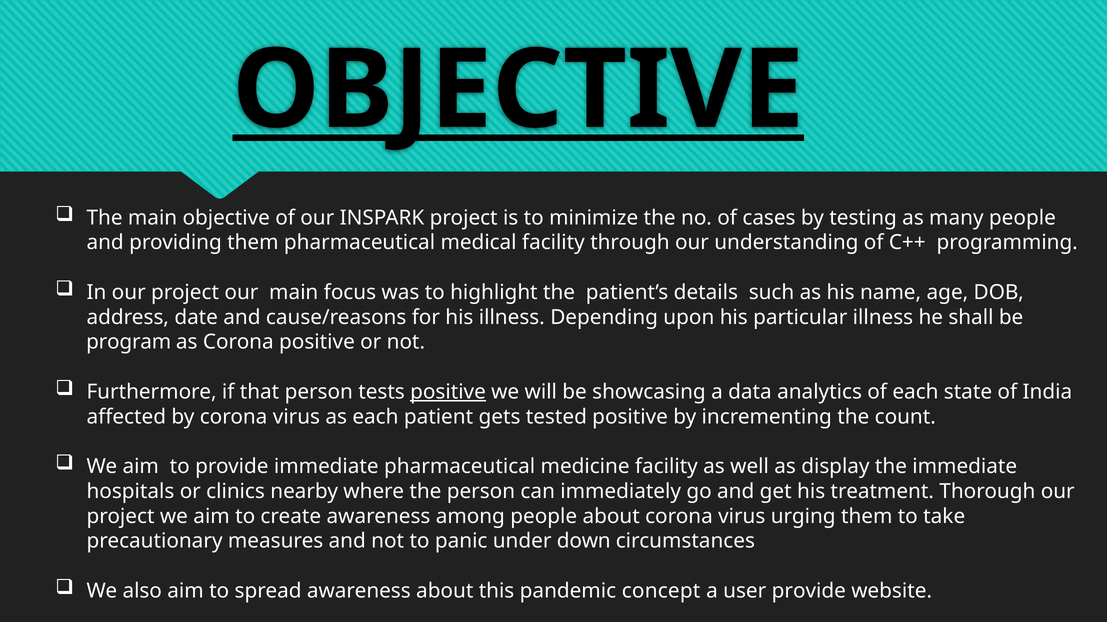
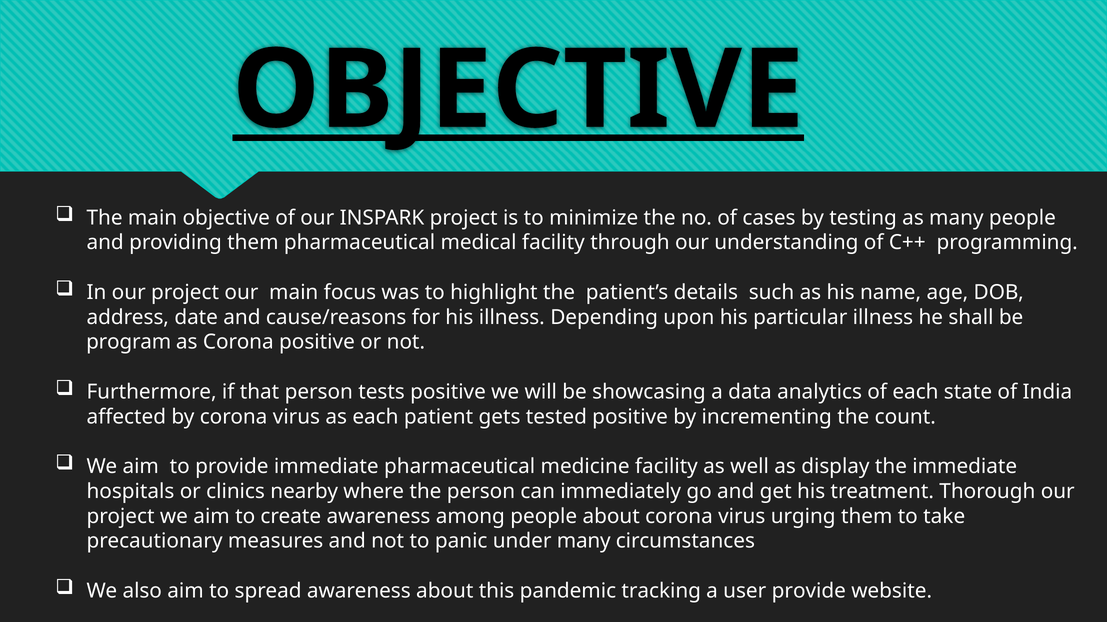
positive at (448, 392) underline: present -> none
under down: down -> many
concept: concept -> tracking
